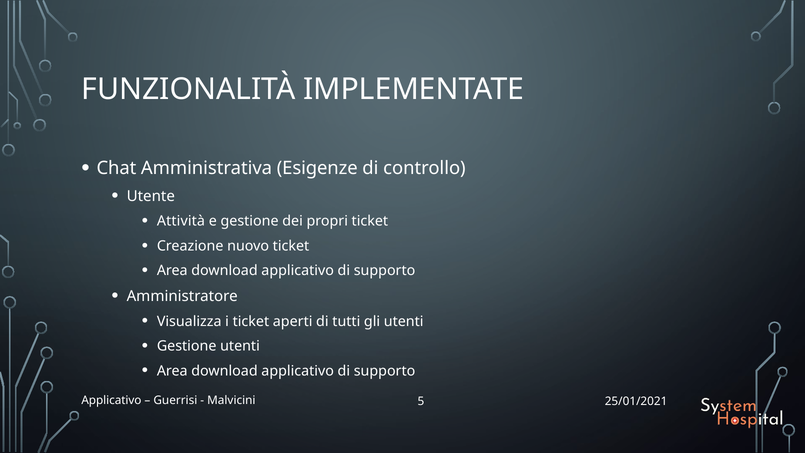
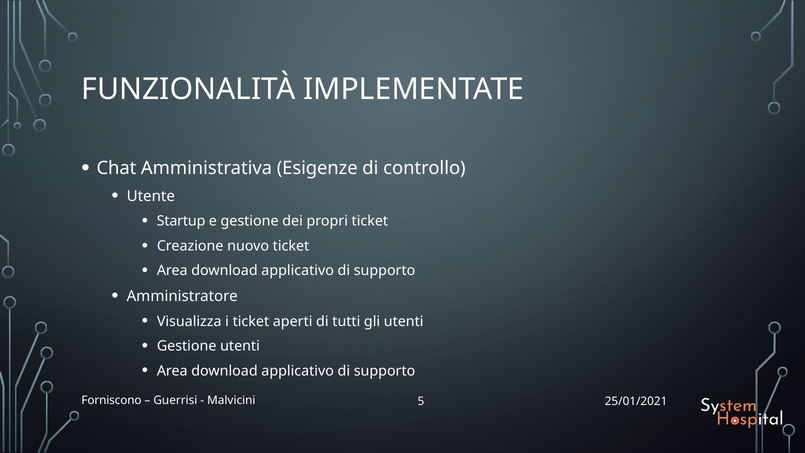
Attività: Attività -> Startup
Applicativo at (111, 400): Applicativo -> Forniscono
